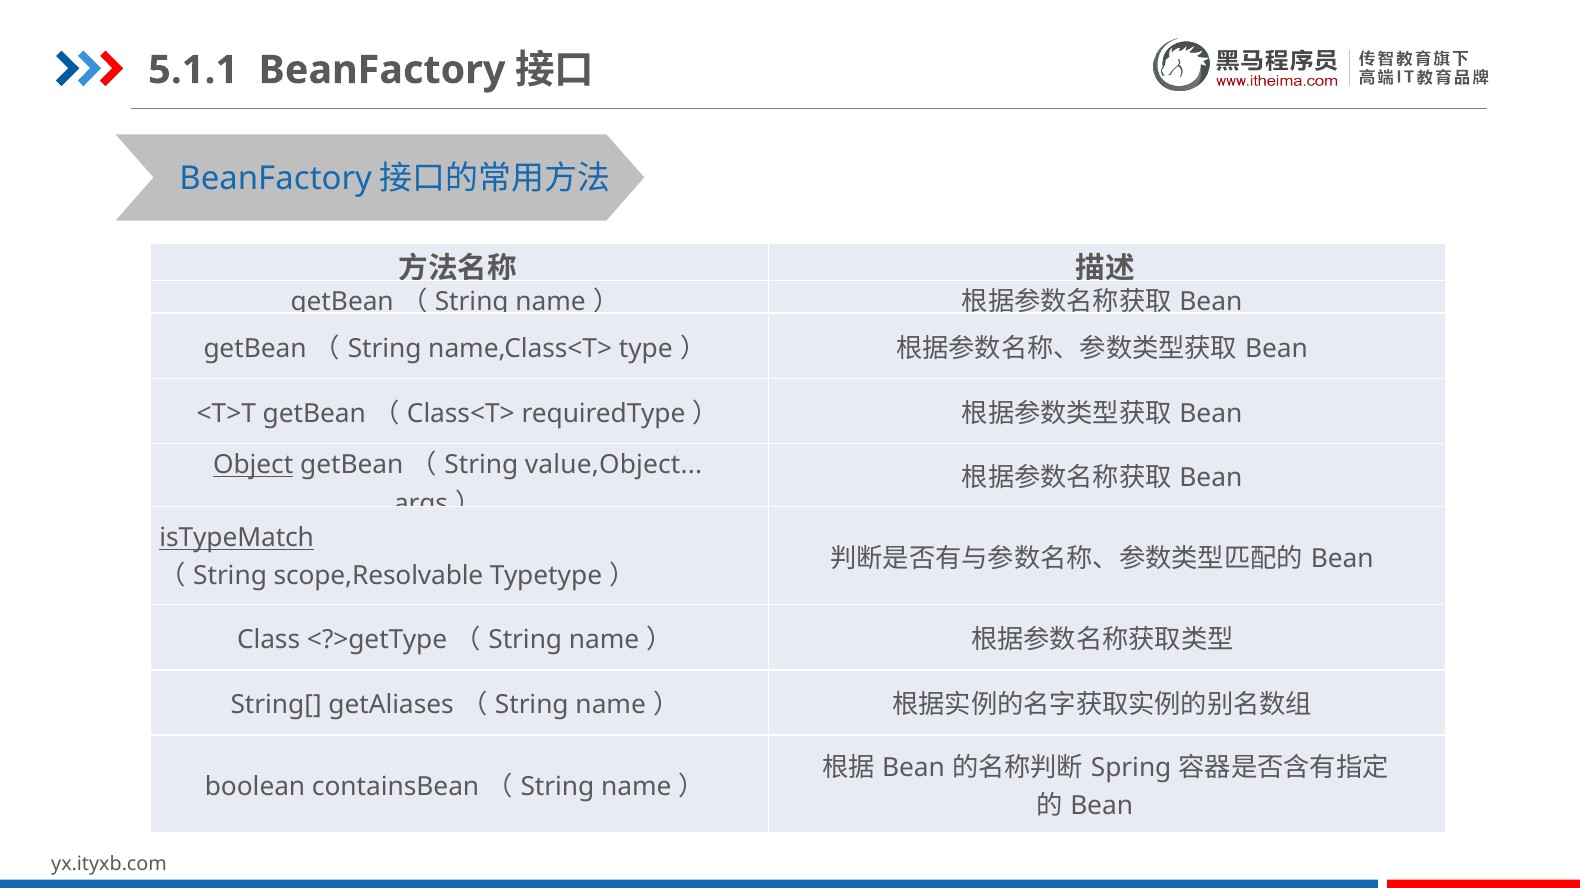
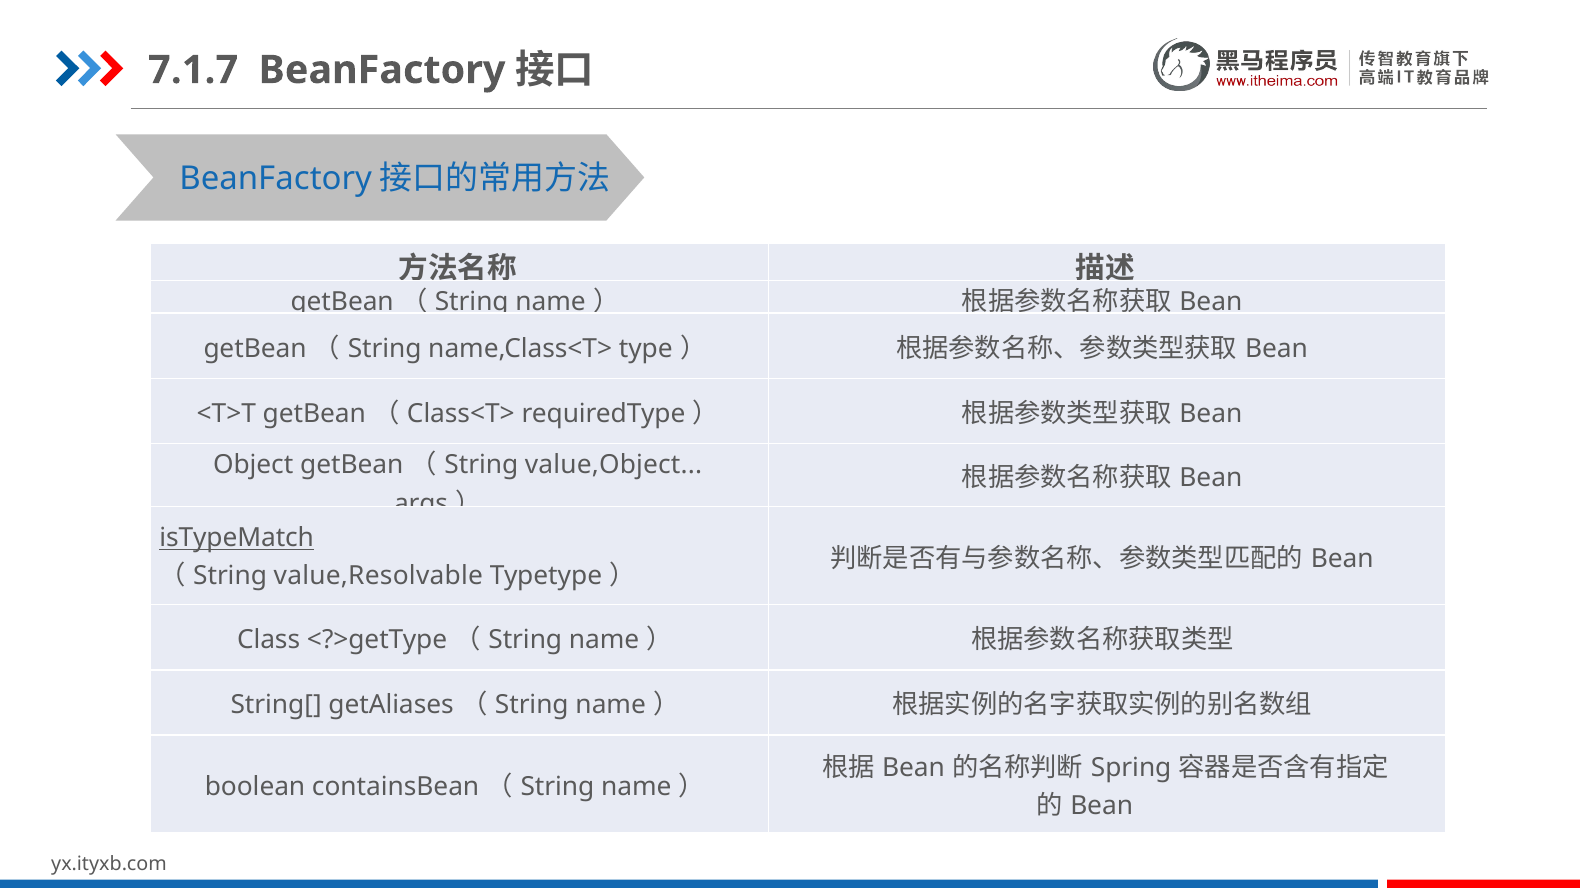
5.1.1: 5.1.1 -> 7.1.7
Object underline: present -> none
scope,Resolvable: scope,Resolvable -> value,Resolvable
